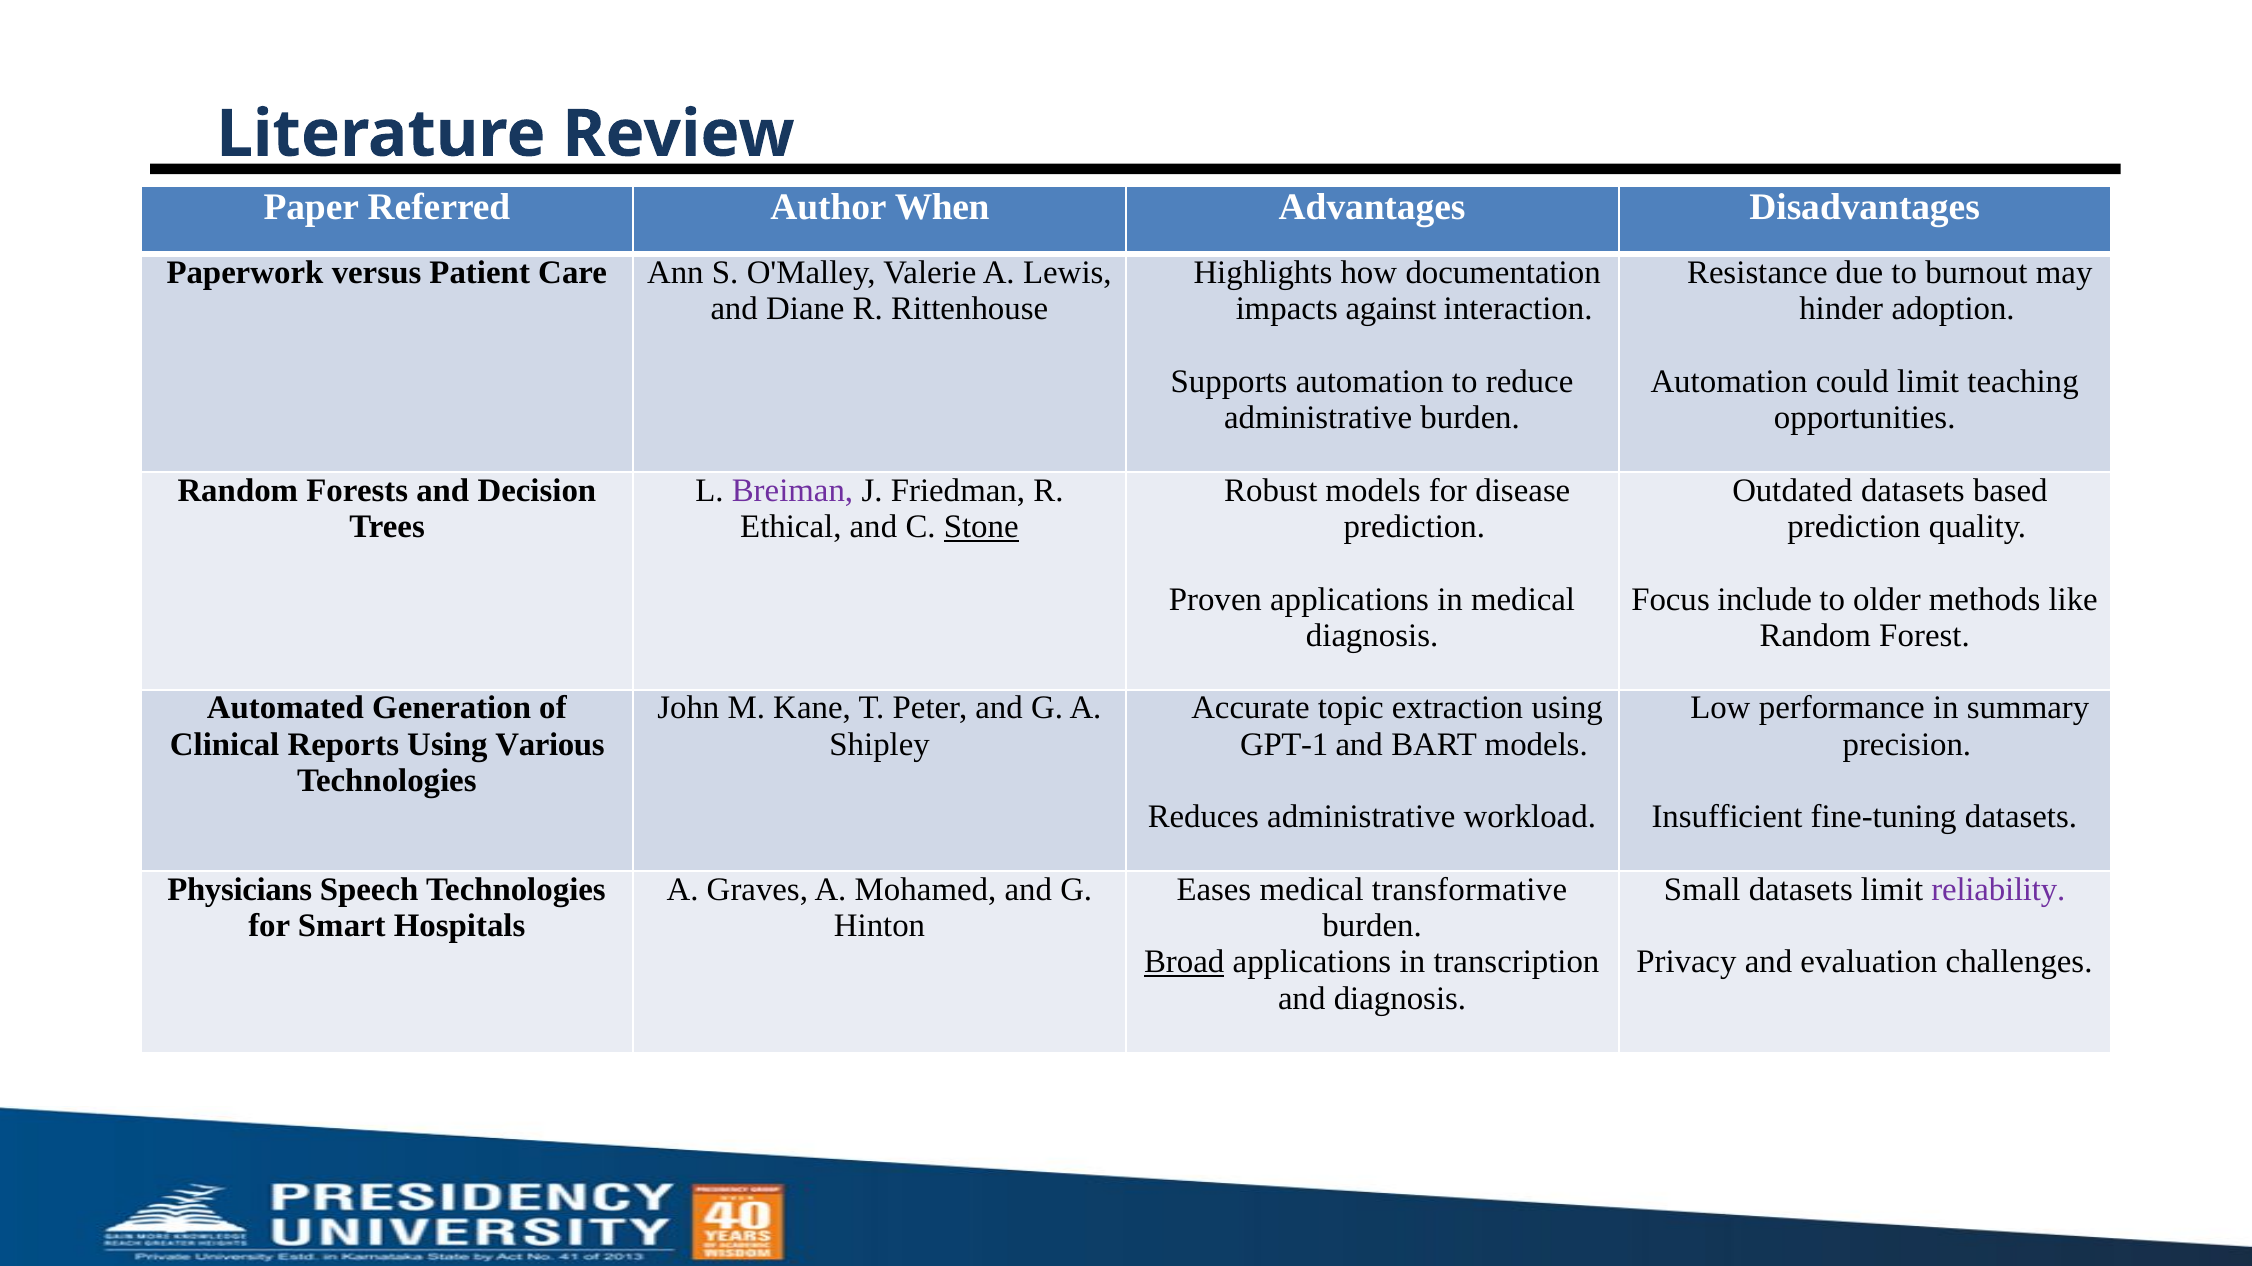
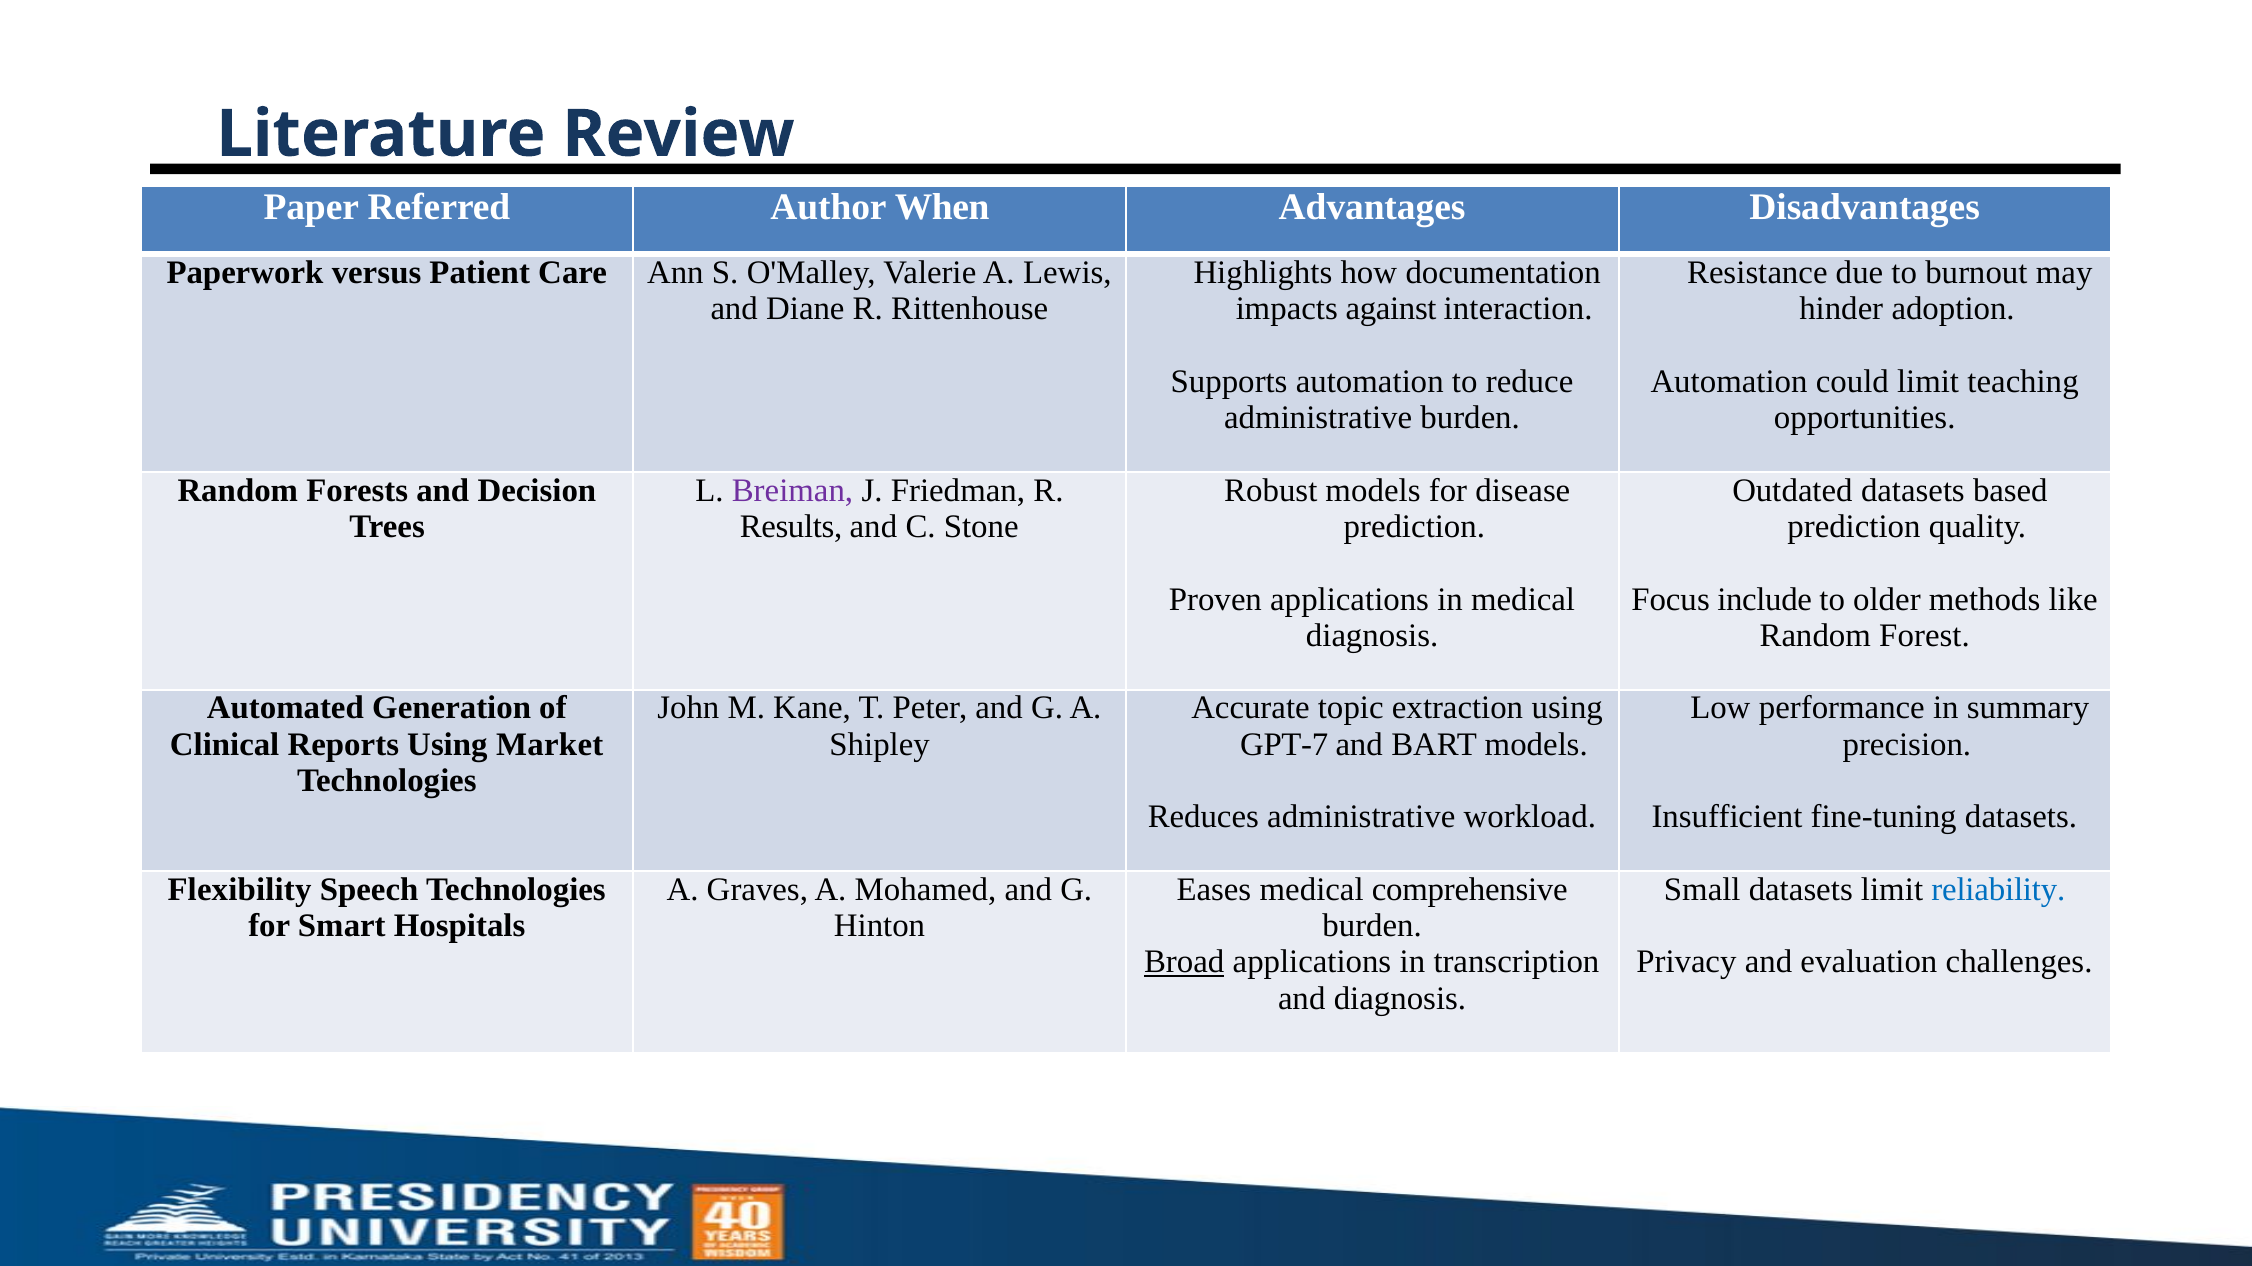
Ethical: Ethical -> Results
Stone underline: present -> none
Various: Various -> Market
GPT-1: GPT-1 -> GPT-7
Physicians: Physicians -> Flexibility
transformative: transformative -> comprehensive
reliability colour: purple -> blue
